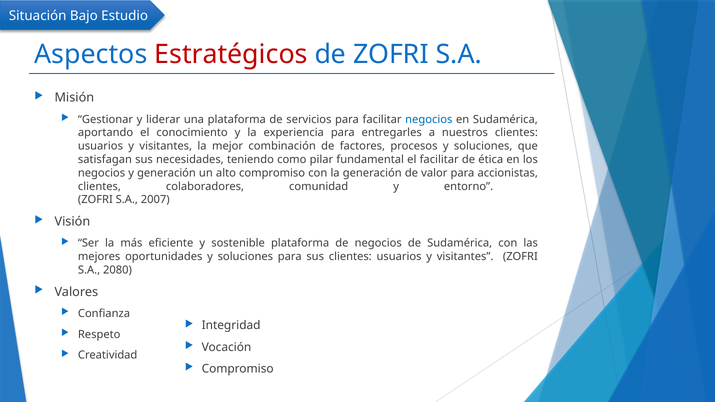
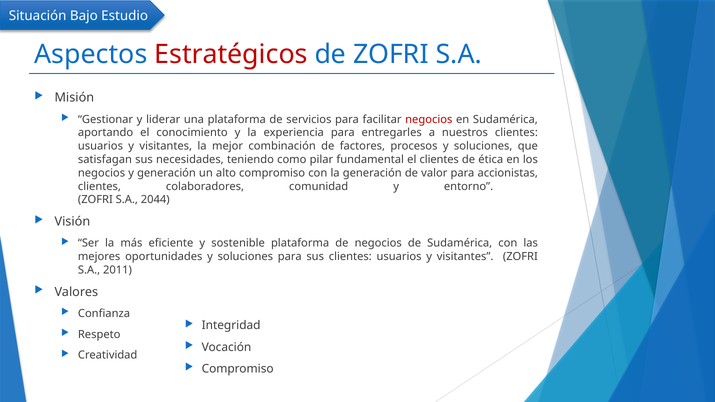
negocios at (429, 119) colour: blue -> red
el facilitar: facilitar -> clientes
2007: 2007 -> 2044
2080: 2080 -> 2011
